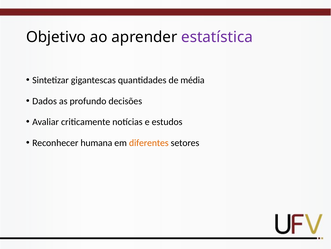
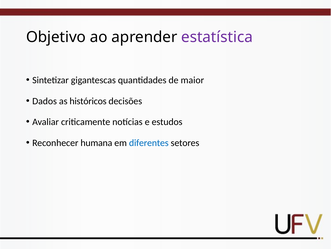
média: média -> maior
profundo: profundo -> históricos
diferentes colour: orange -> blue
